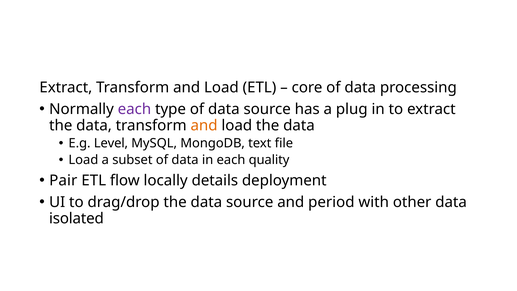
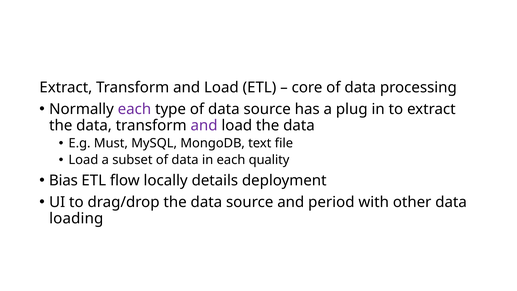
and at (204, 125) colour: orange -> purple
Level: Level -> Must
Pair: Pair -> Bias
isolated: isolated -> loading
